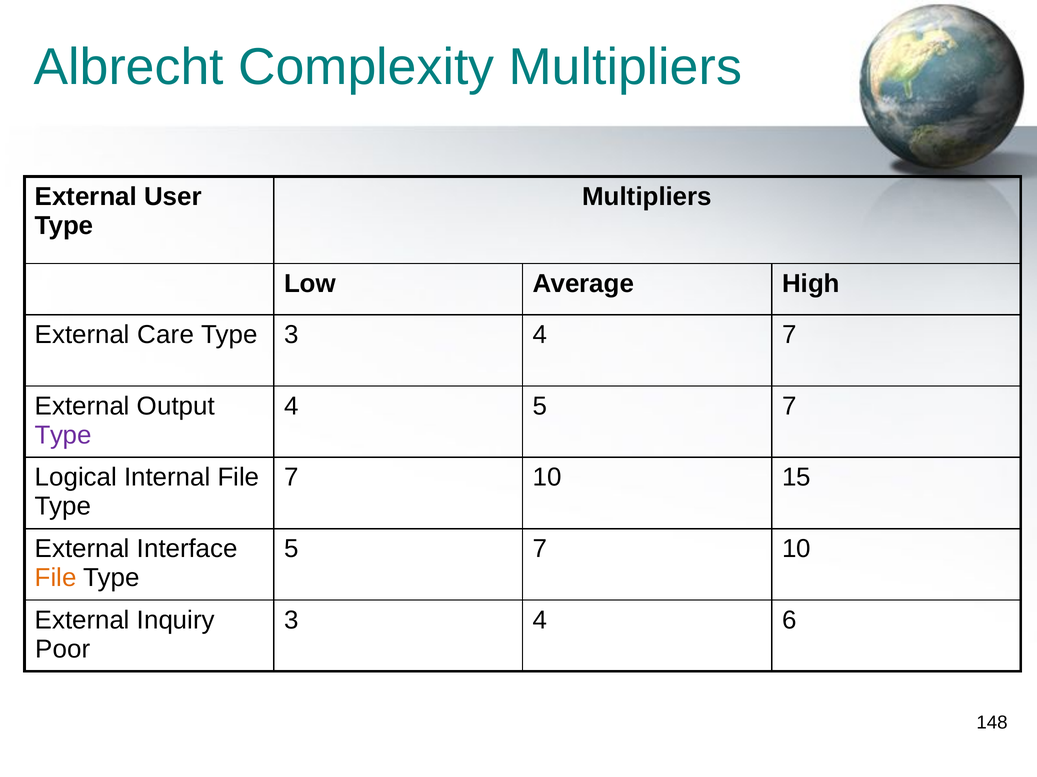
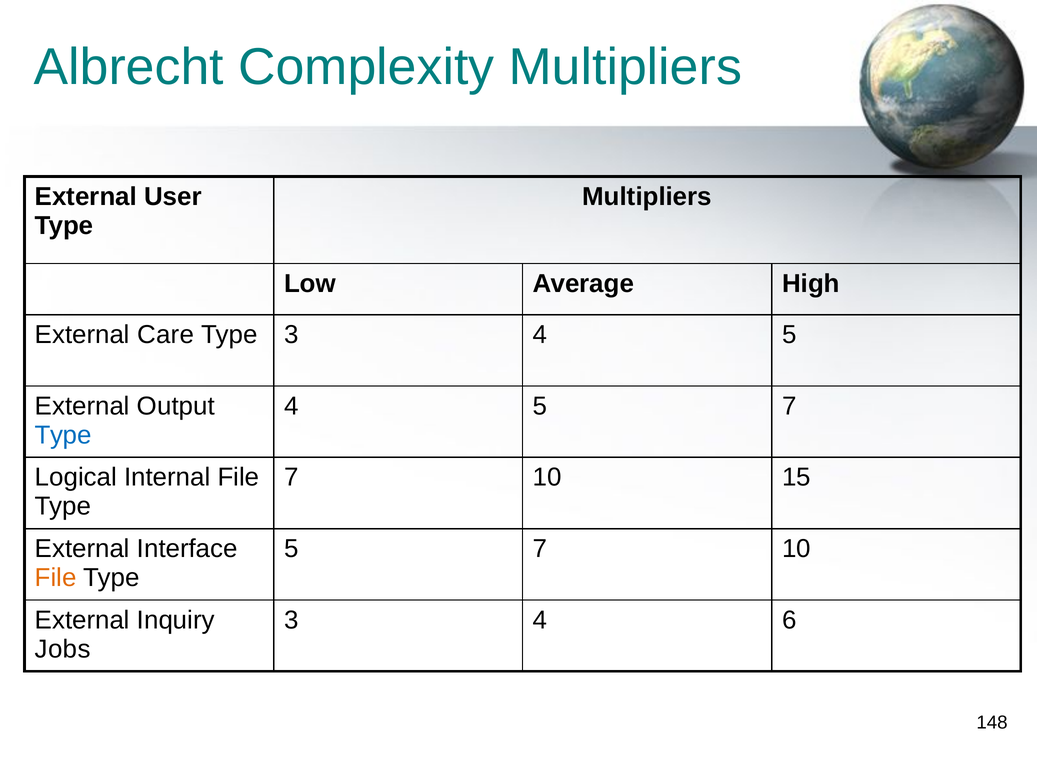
3 4 7: 7 -> 5
Type at (63, 436) colour: purple -> blue
Poor: Poor -> Jobs
